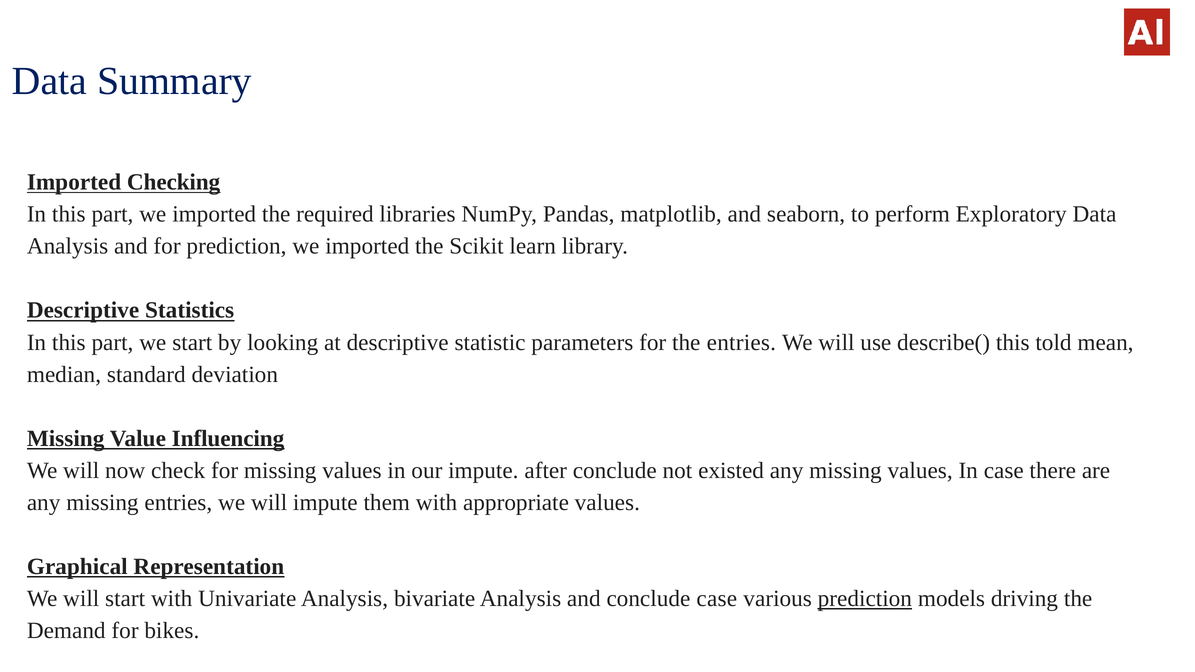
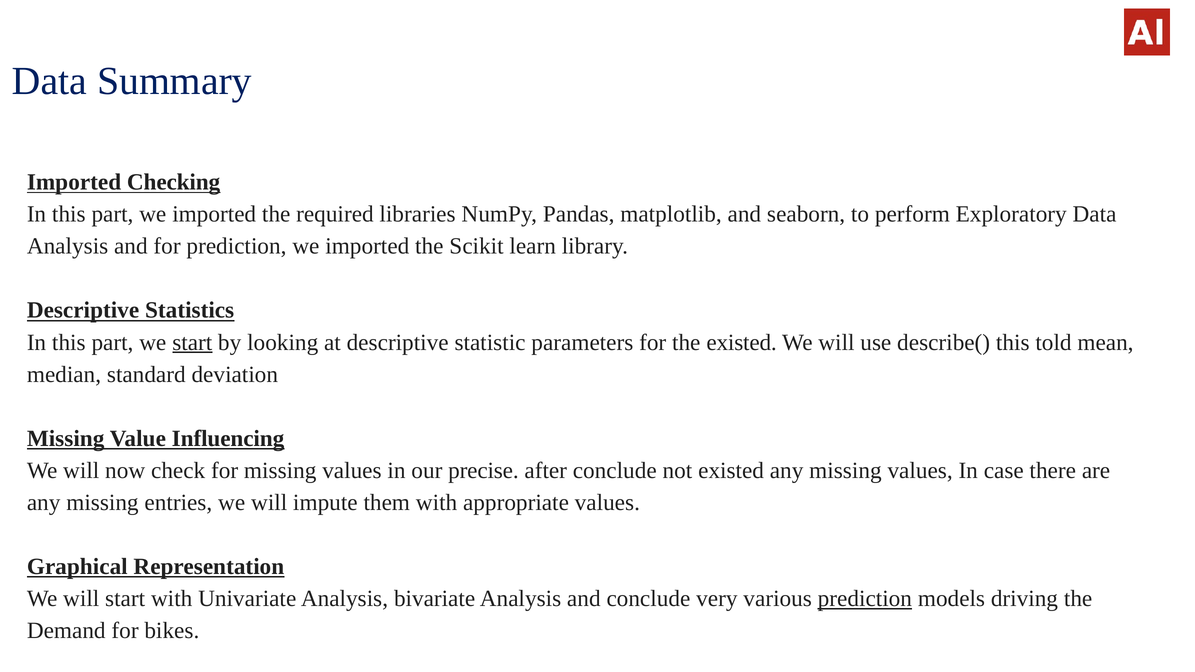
start at (192, 342) underline: none -> present
the entries: entries -> existed
our impute: impute -> precise
conclude case: case -> very
